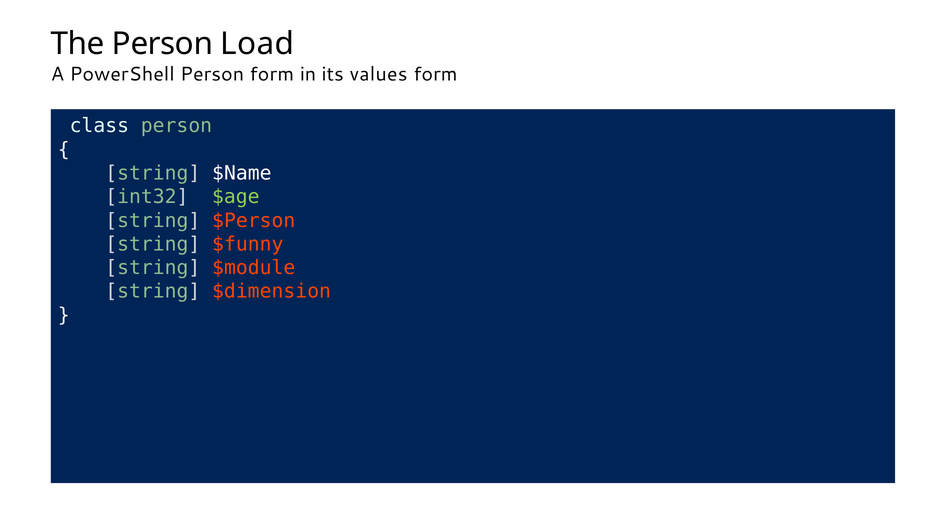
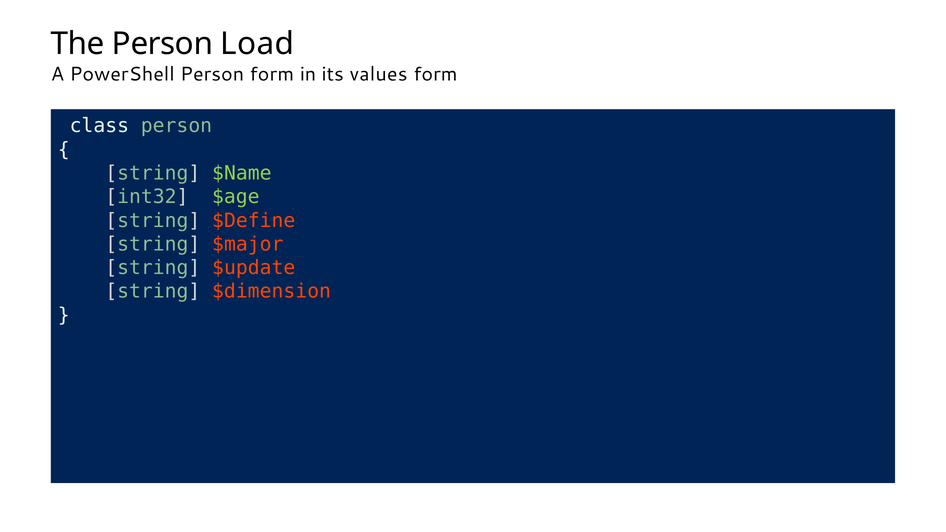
$Name colour: white -> light green
$Person: $Person -> $Define
$funny: $funny -> $major
$module: $module -> $update
